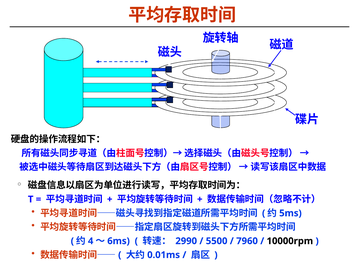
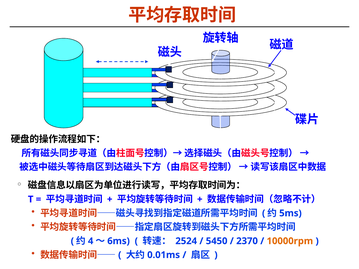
2990: 2990 -> 2524
5500: 5500 -> 5450
7960: 7960 -> 2370
10000rpm colour: black -> orange
